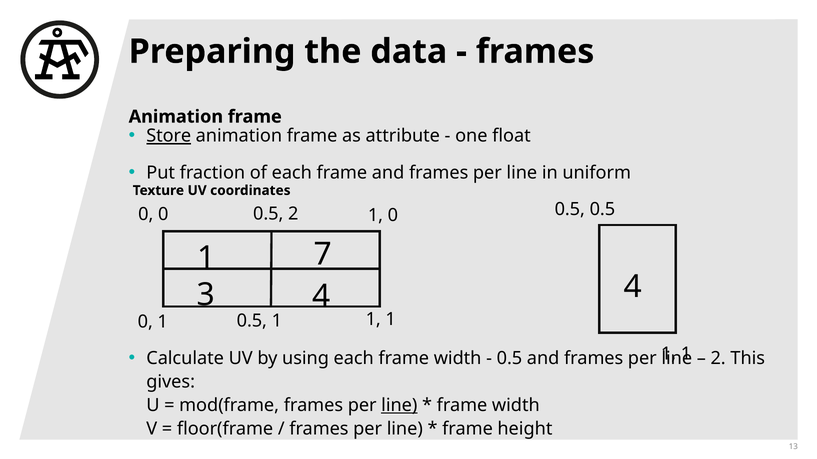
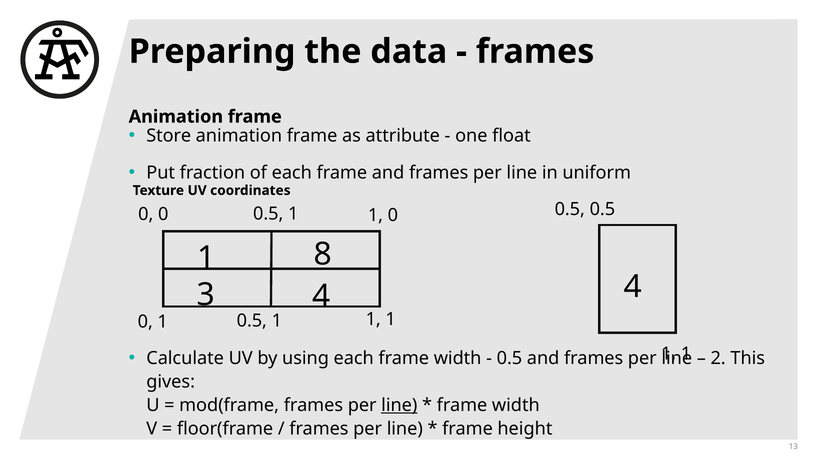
Store underline: present -> none
0 0.5 2: 2 -> 1
7: 7 -> 8
